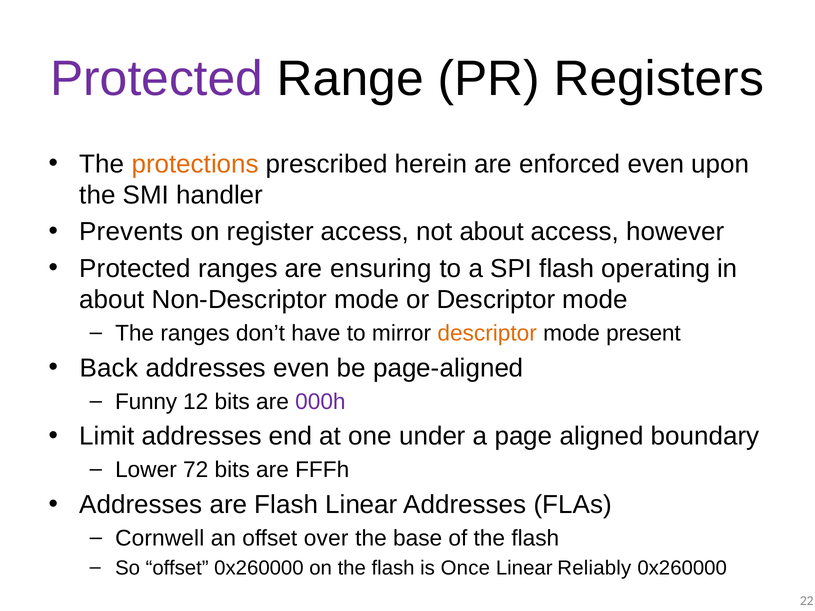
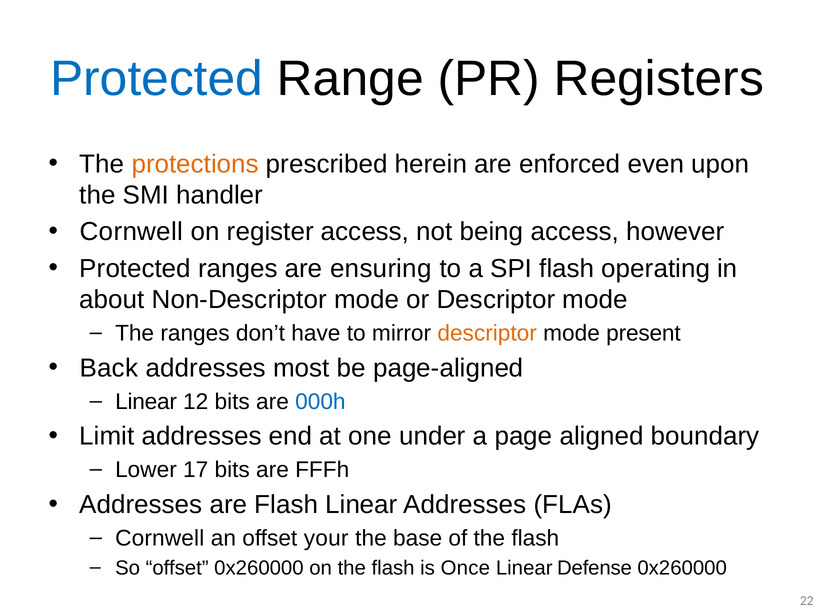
Protected at (157, 79) colour: purple -> blue
Prevents at (131, 232): Prevents -> Cornwell
not about: about -> being
addresses even: even -> most
Funny at (146, 402): Funny -> Linear
000h colour: purple -> blue
72: 72 -> 17
over: over -> your
Reliably: Reliably -> Defense
